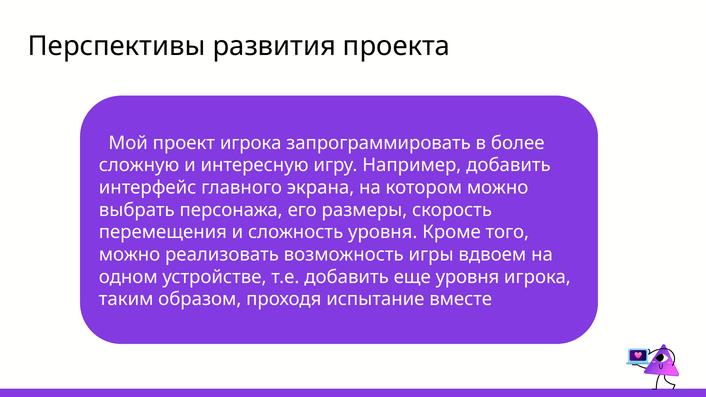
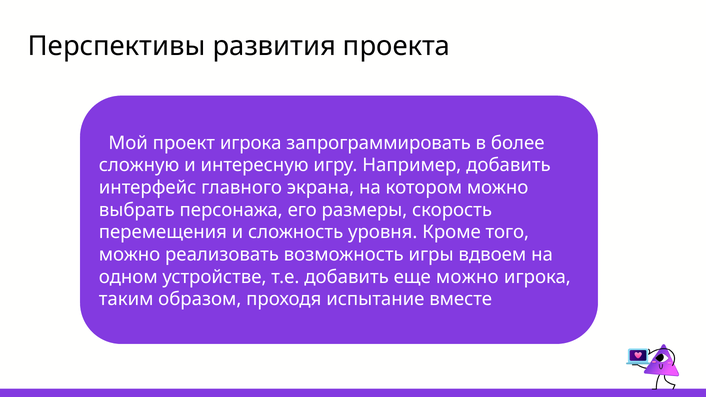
еще уровня: уровня -> можно
